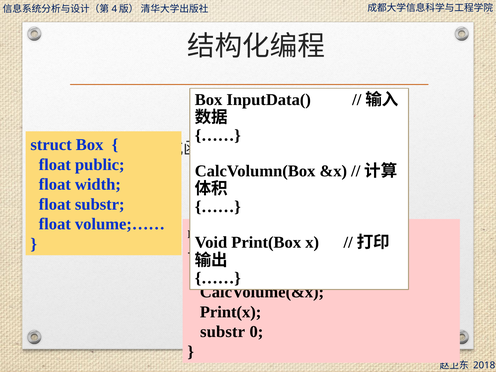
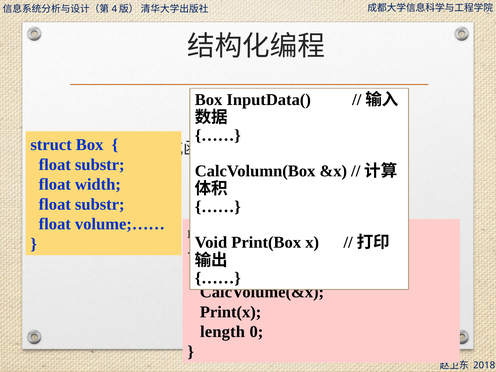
public at (100, 165): public -> substr
substr at (223, 332): substr -> length
